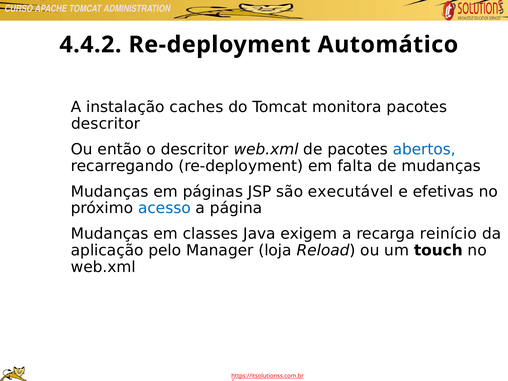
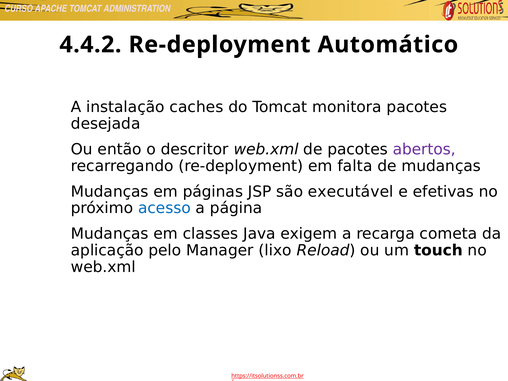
descritor at (106, 124): descritor -> desejada
abertos colour: blue -> purple
reinício: reinício -> cometa
loja: loja -> lixo
